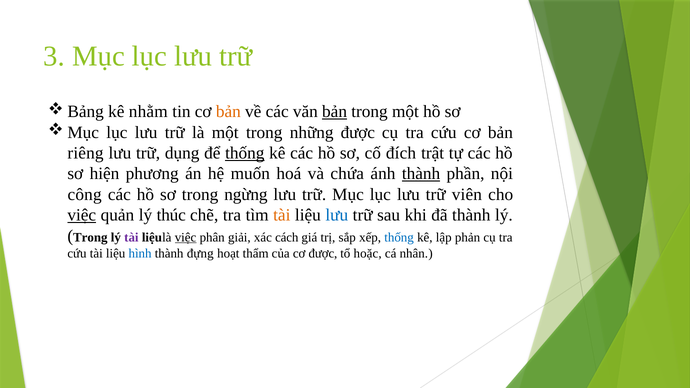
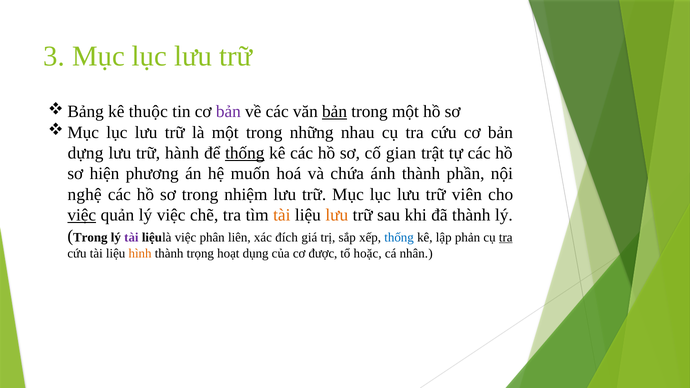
nhằm: nhằm -> thuộc
bản at (228, 112) colour: orange -> purple
những được: được -> nhau
riêng: riêng -> dựng
dụng: dụng -> hành
đích: đích -> gian
thành at (421, 174) underline: present -> none
công: công -> nghệ
ngừng: ngừng -> nhiệm
lý thúc: thúc -> việc
lưu at (337, 215) colour: blue -> orange
việc at (186, 237) underline: present -> none
giải: giải -> liên
cách: cách -> đích
tra at (506, 237) underline: none -> present
hình colour: blue -> orange
đựng: đựng -> trọng
thẩm: thẩm -> dụng
